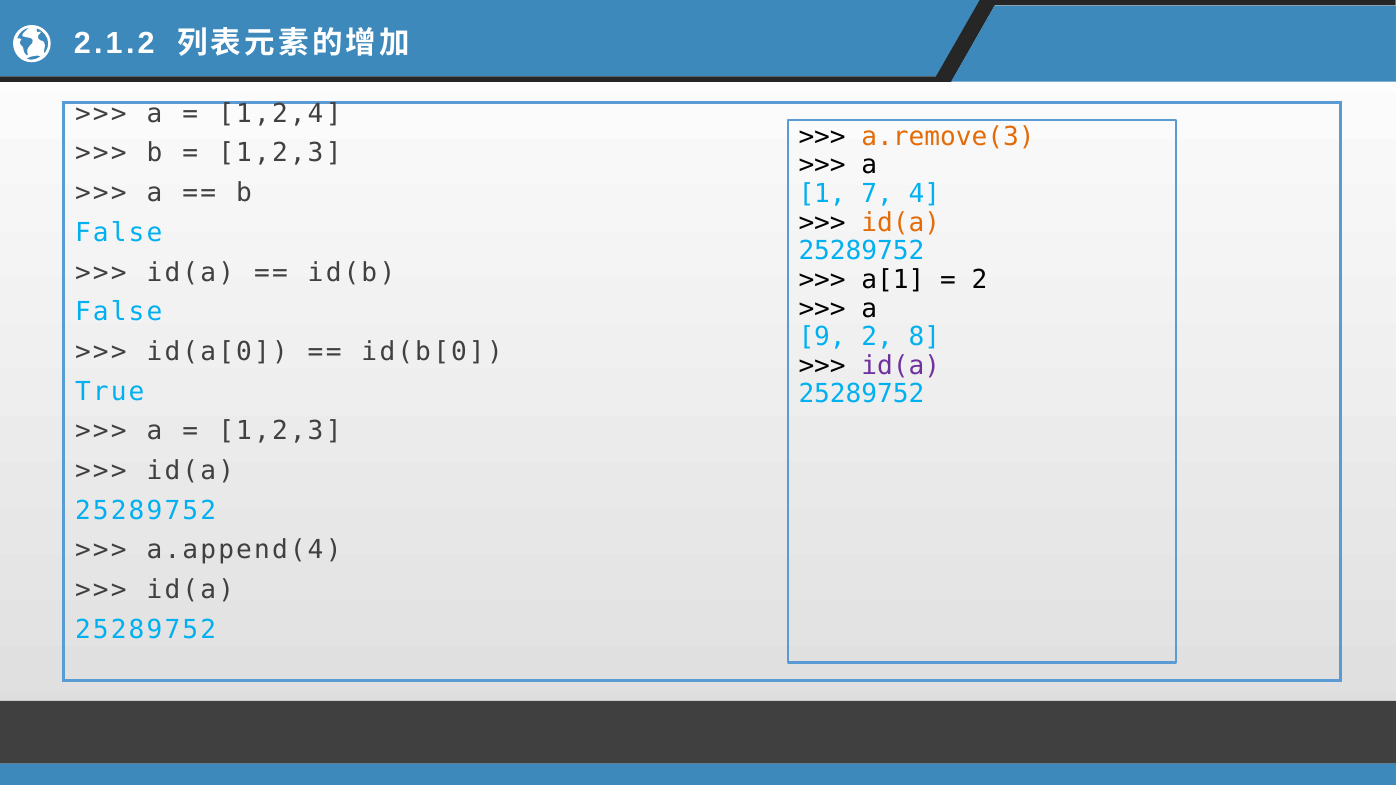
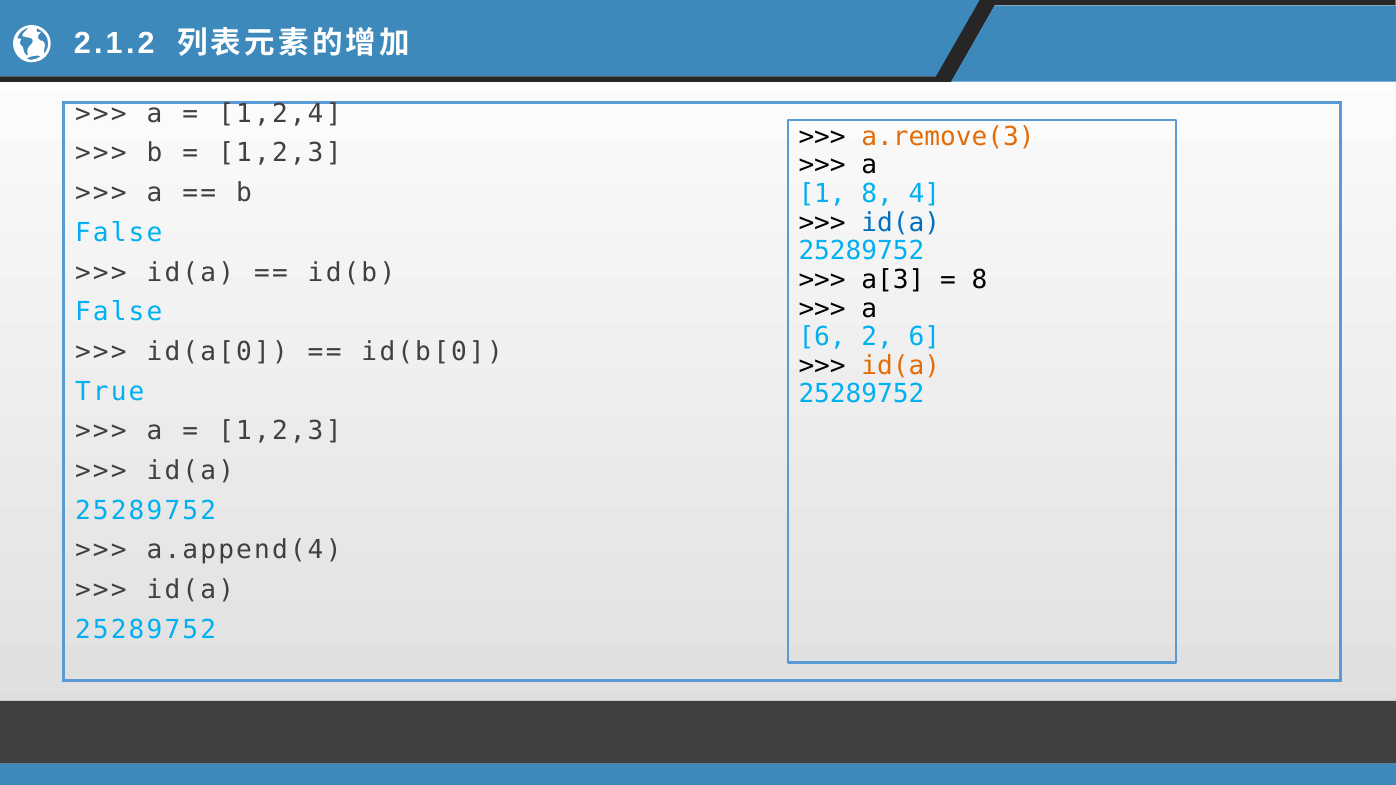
1 7: 7 -> 8
id(a at (901, 223) colour: orange -> blue
a[1: a[1 -> a[3
2 at (980, 280): 2 -> 8
9 at (822, 337): 9 -> 6
2 8: 8 -> 6
id(a at (901, 366) colour: purple -> orange
